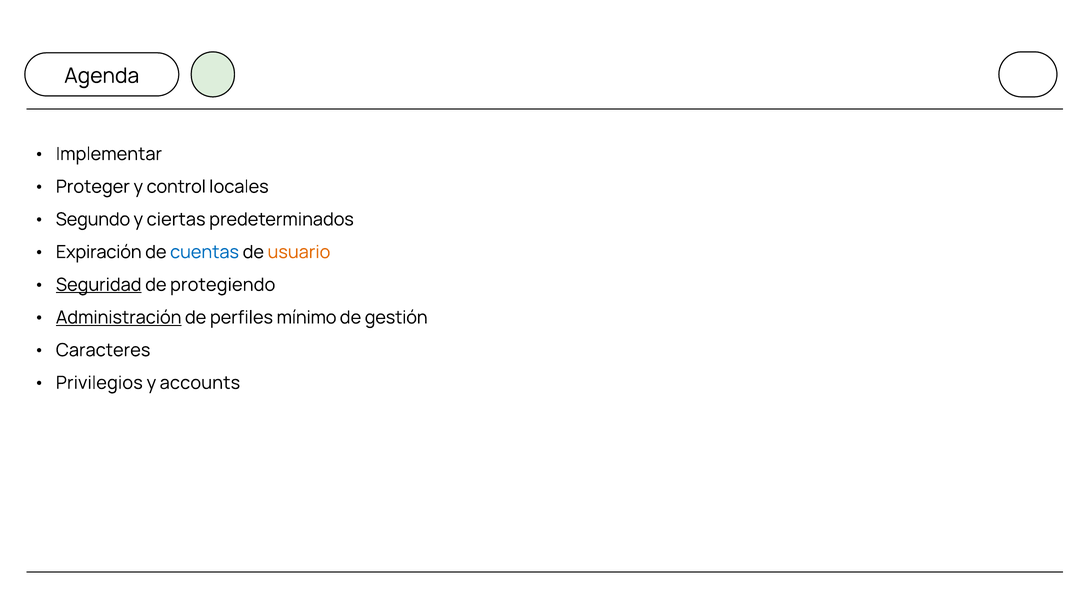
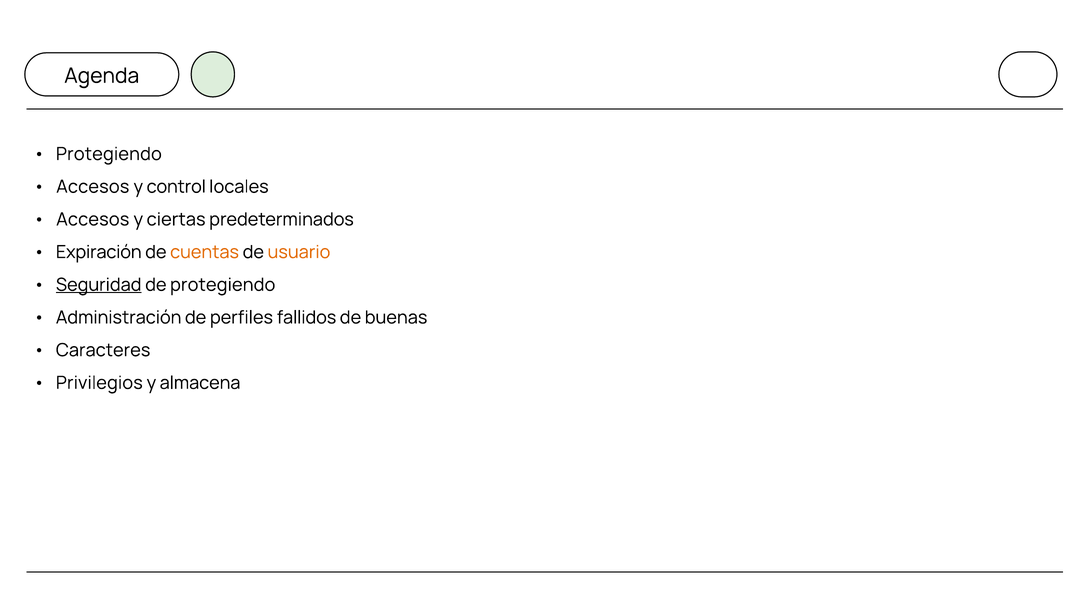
Implementar at (109, 154): Implementar -> Protegiendo
Proteger at (93, 187): Proteger -> Accesos
Segundo at (93, 219): Segundo -> Accesos
cuentas colour: blue -> orange
Administración underline: present -> none
mínimo: mínimo -> fallidos
gestión: gestión -> buenas
accounts: accounts -> almacena
